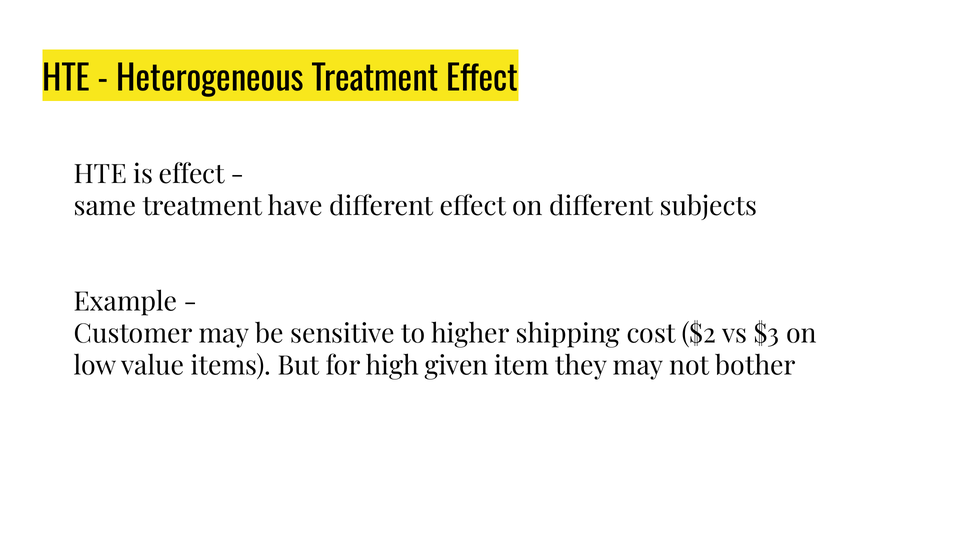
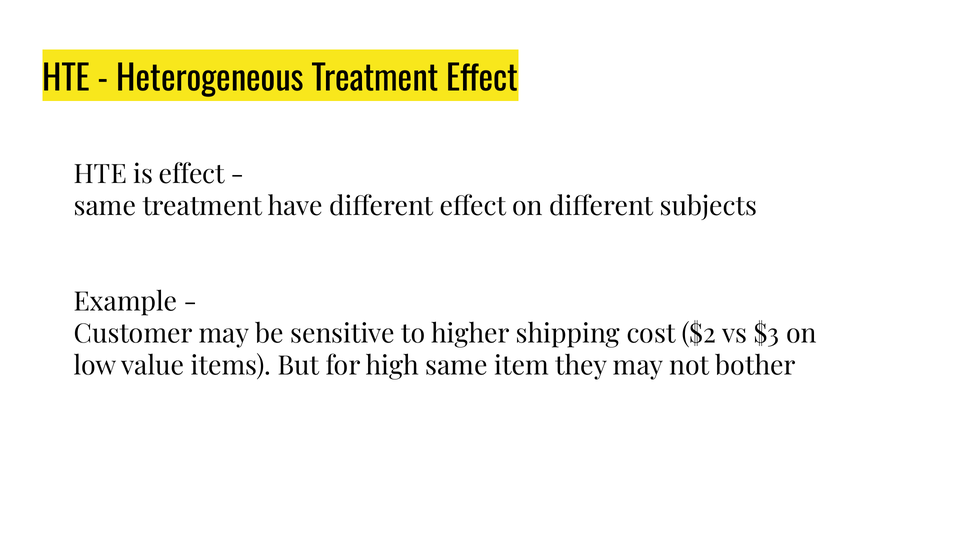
high given: given -> same
